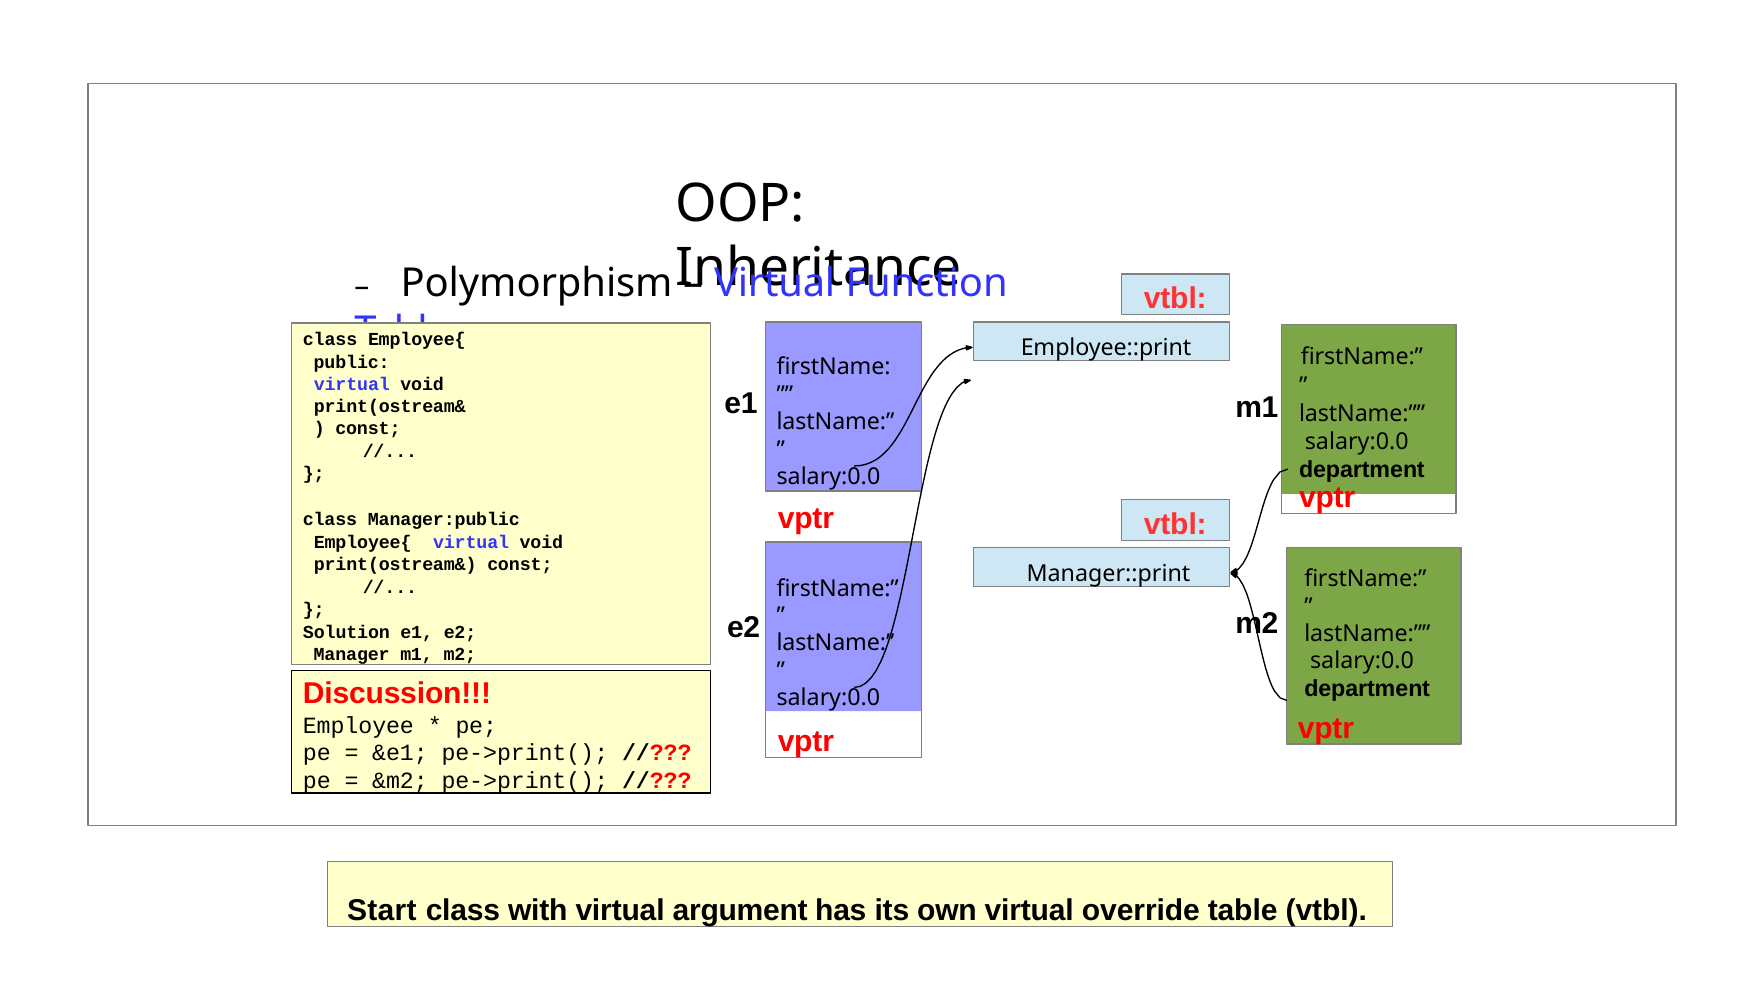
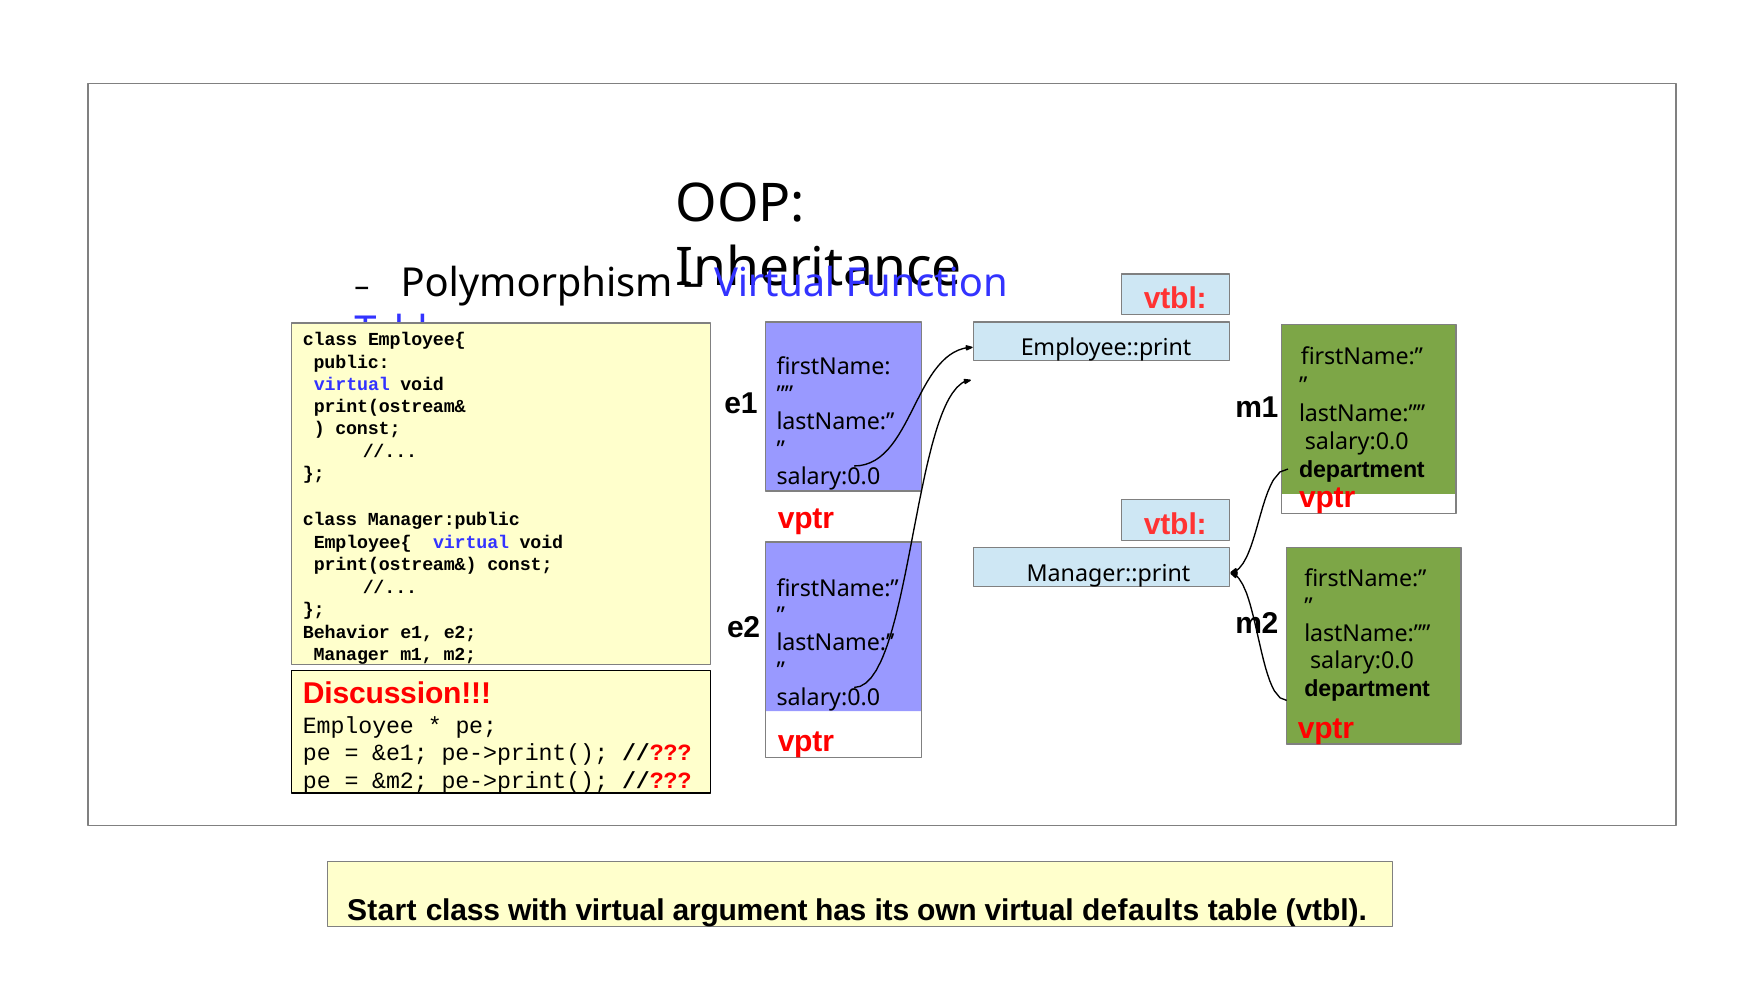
Solution: Solution -> Behavior
override: override -> defaults
